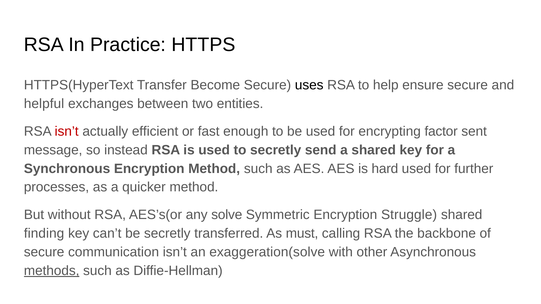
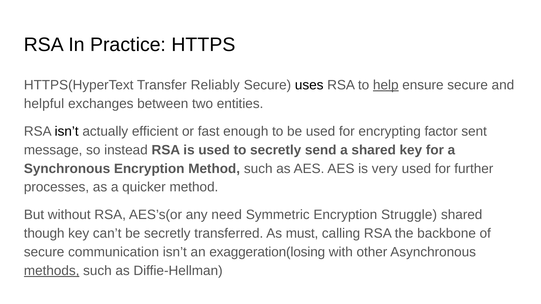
Become: Become -> Reliably
help underline: none -> present
isn’t at (67, 131) colour: red -> black
hard: hard -> very
solve: solve -> need
finding: finding -> though
exaggeration(solve: exaggeration(solve -> exaggeration(losing
